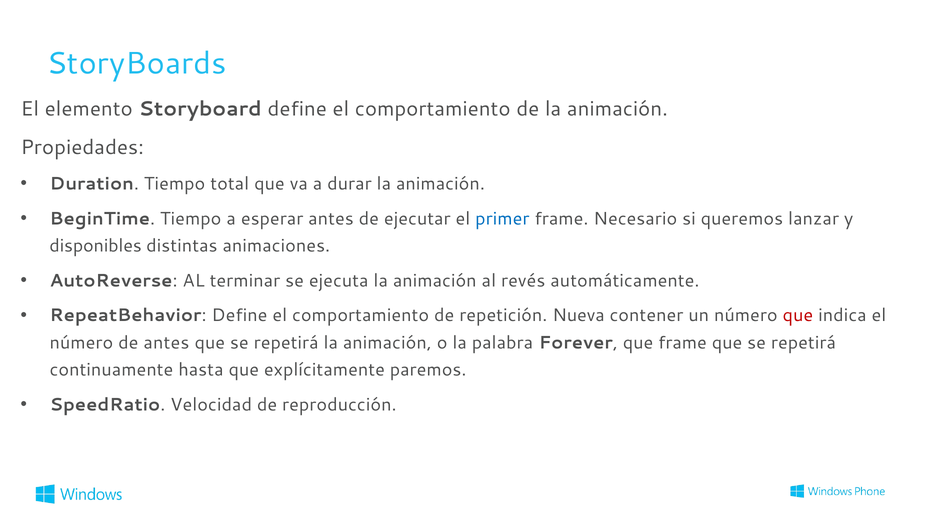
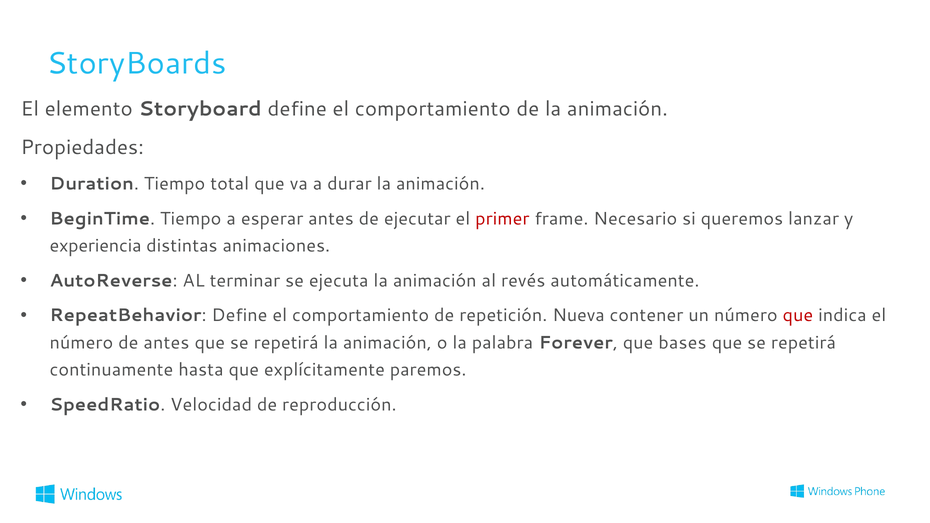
primer colour: blue -> red
disponibles: disponibles -> experiencia
que frame: frame -> bases
